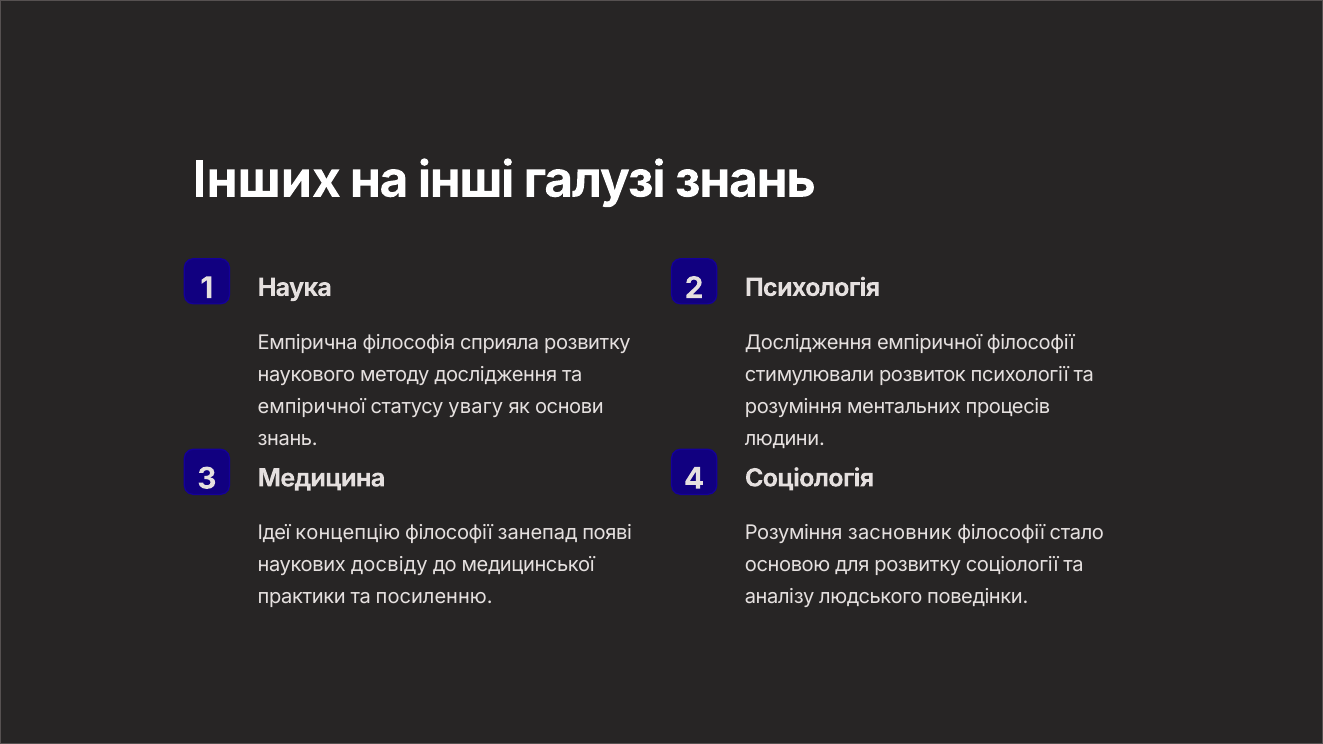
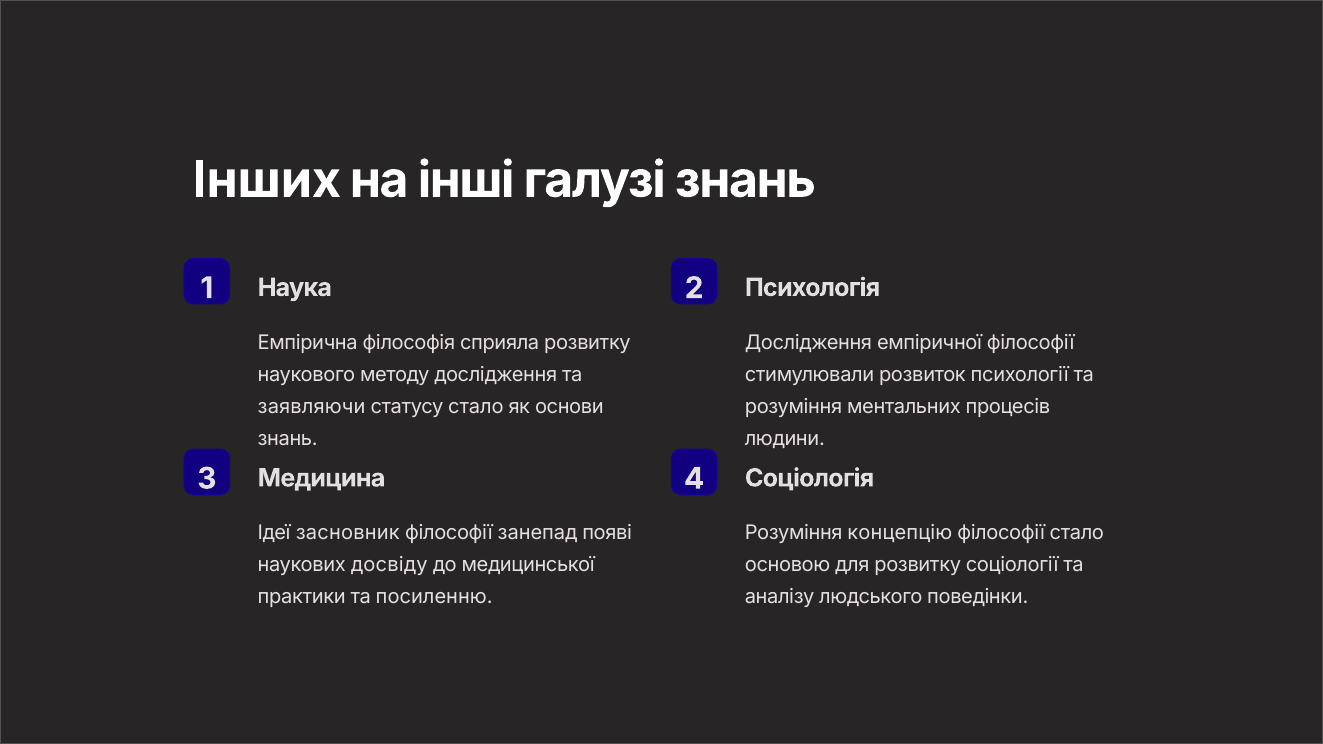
емпіричної at (312, 407): емпіричної -> заявляючи
статусу увагу: увагу -> стало
концепцію: концепцію -> засновник
засновник: засновник -> концепцію
